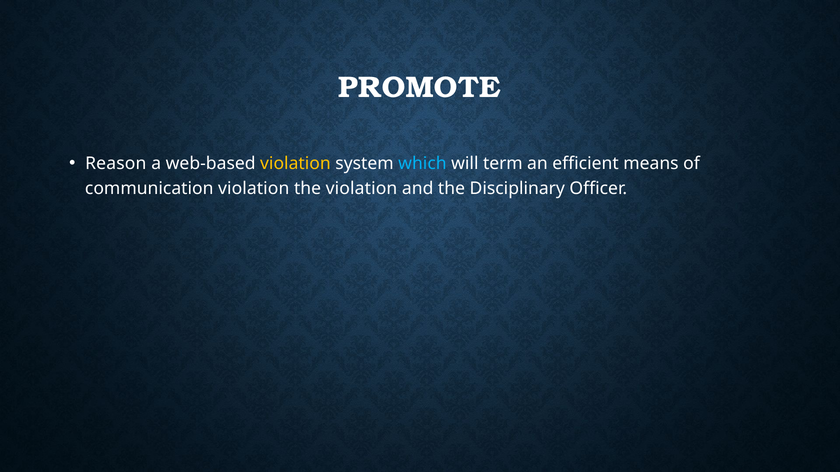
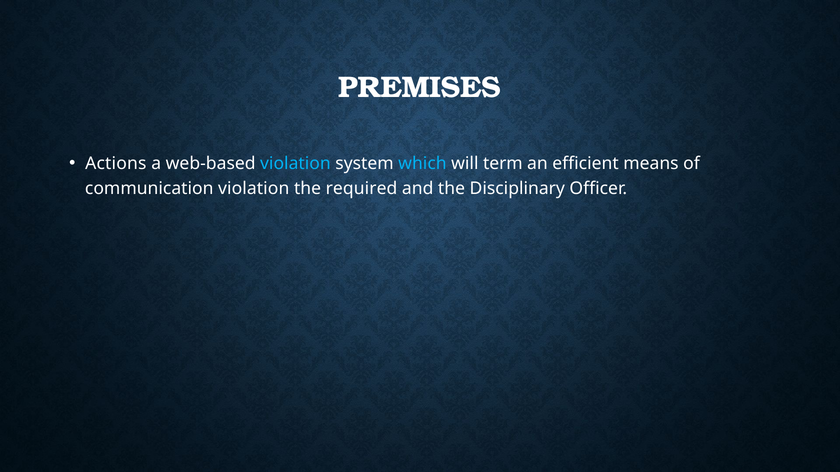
PROMOTE: PROMOTE -> PREMISES
Reason: Reason -> Actions
violation at (295, 163) colour: yellow -> light blue
the violation: violation -> required
